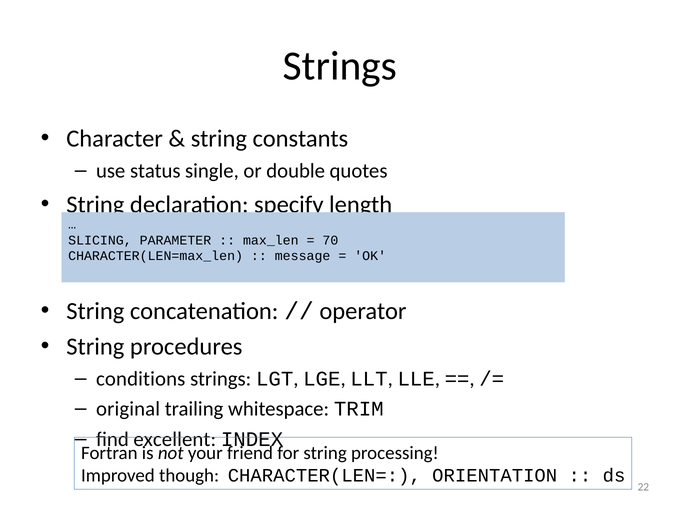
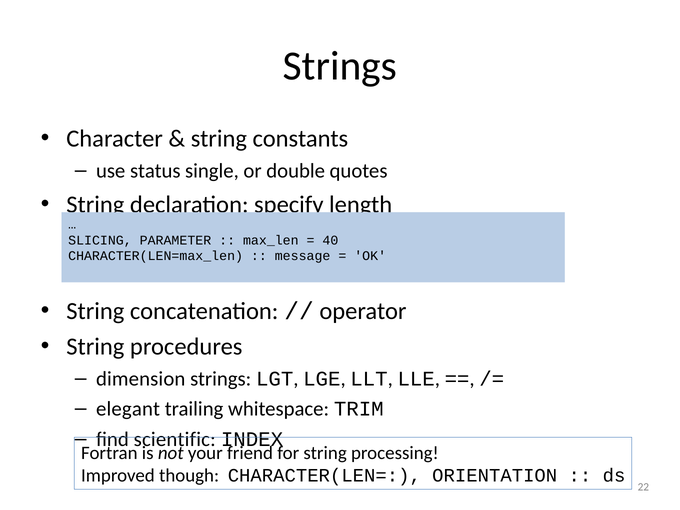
70: 70 -> 40
conditions: conditions -> dimension
original: original -> elegant
excellent: excellent -> scientific
